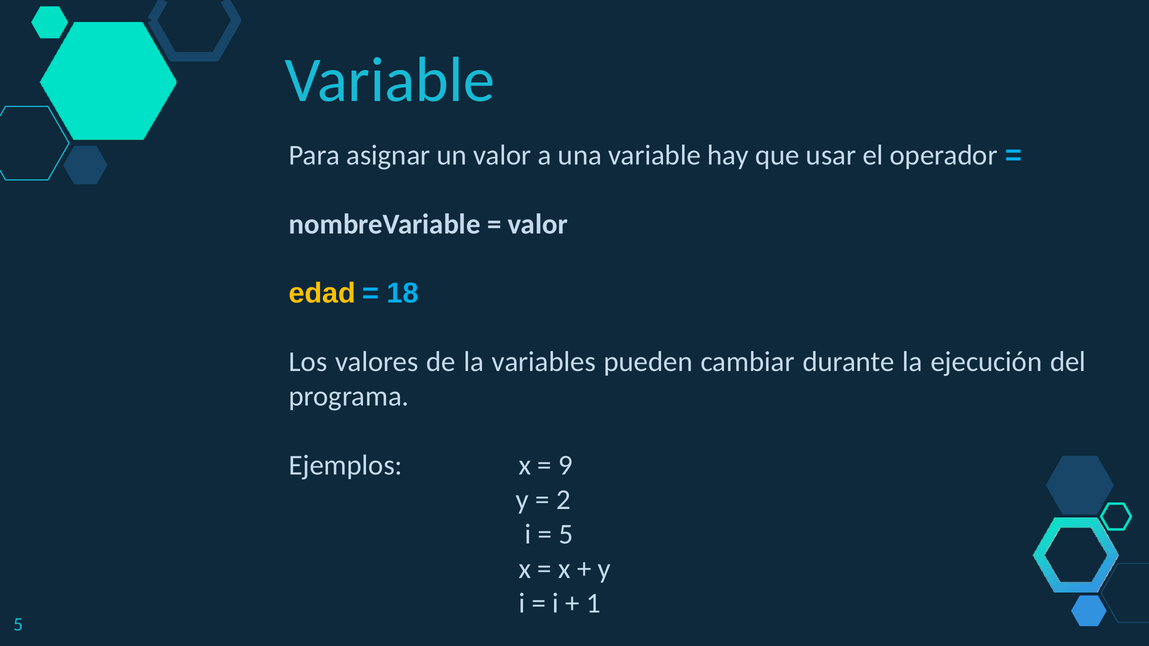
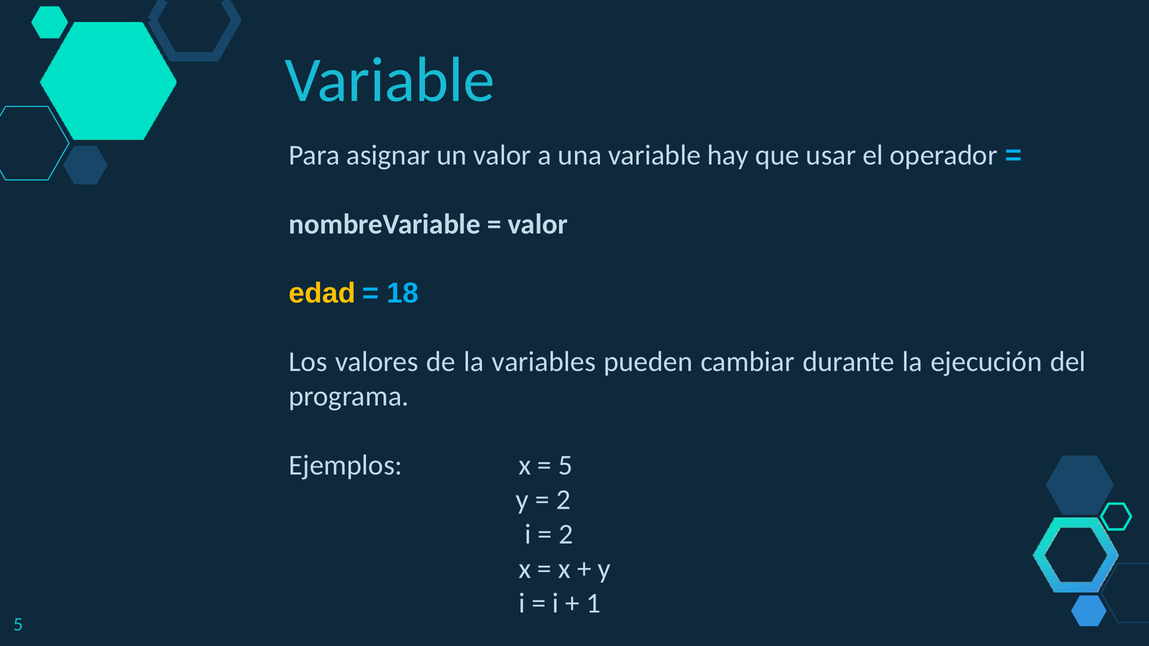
9 at (565, 466): 9 -> 5
5 at (566, 534): 5 -> 2
